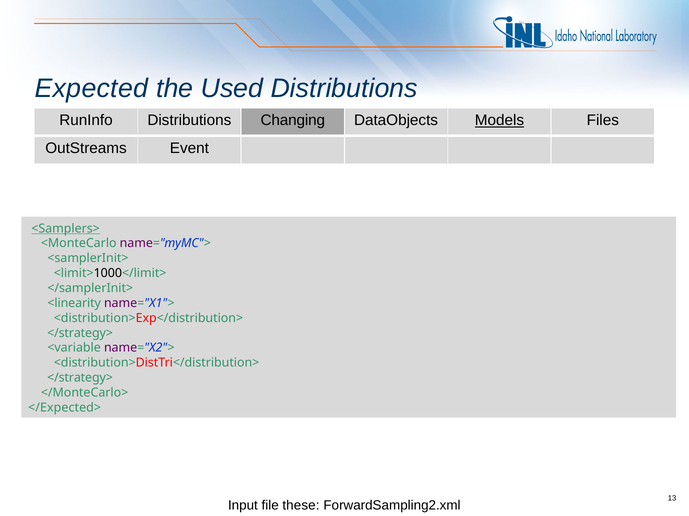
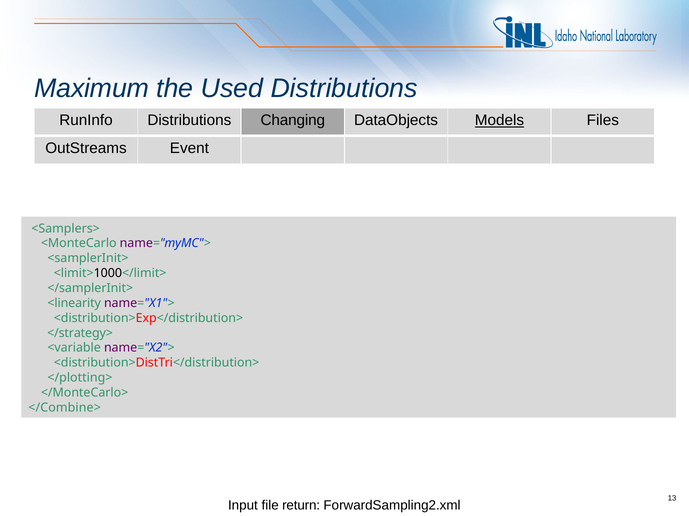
Expected: Expected -> Maximum
<Samplers> underline: present -> none
</strategy> at (80, 378): </strategy> -> </plotting>
</Expected>: </Expected> -> </Combine>
these: these -> return
